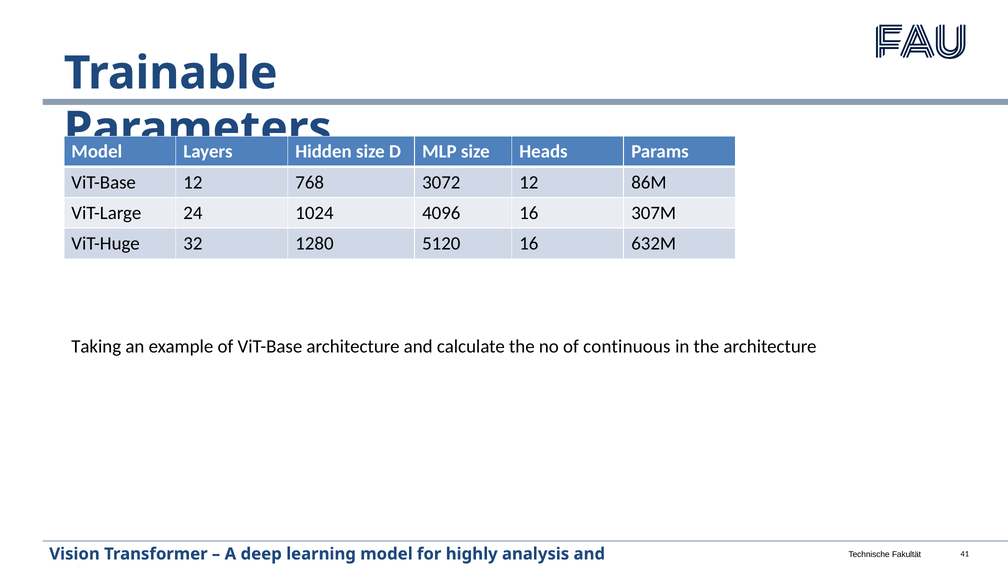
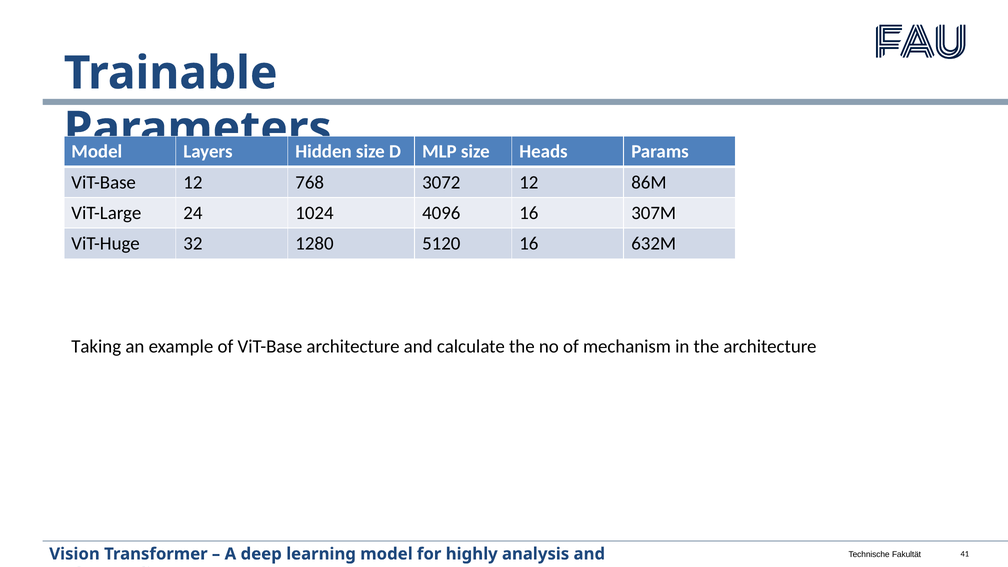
continuous: continuous -> mechanism
